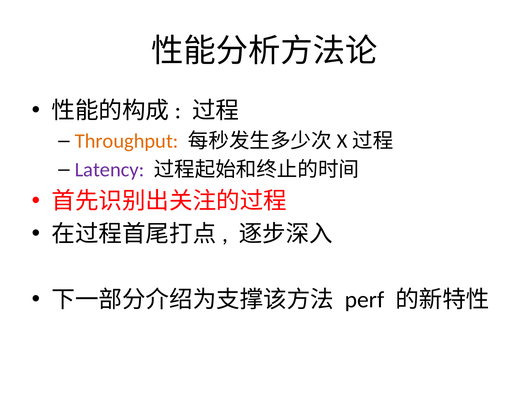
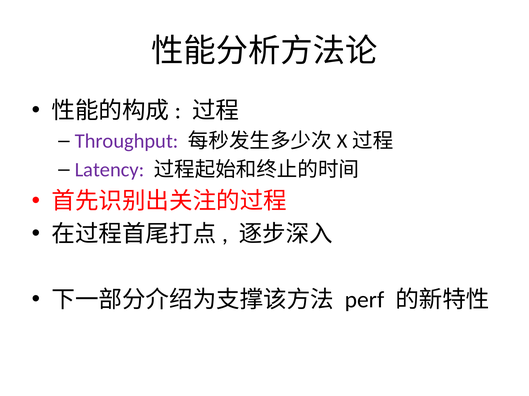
Throughput colour: orange -> purple
